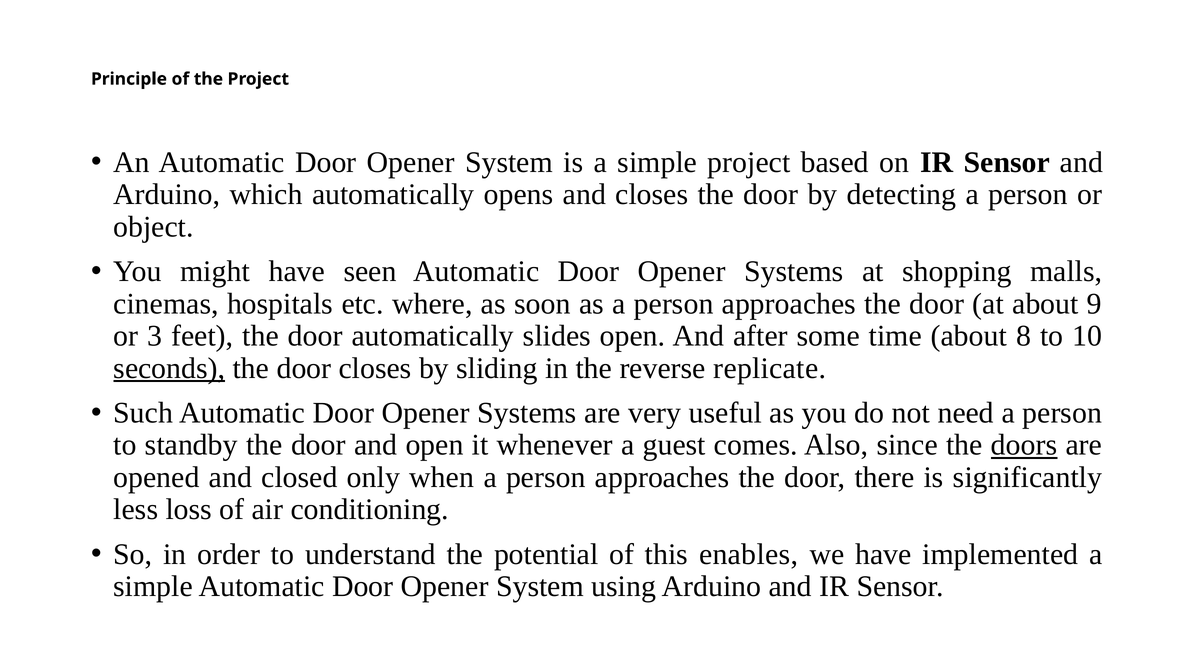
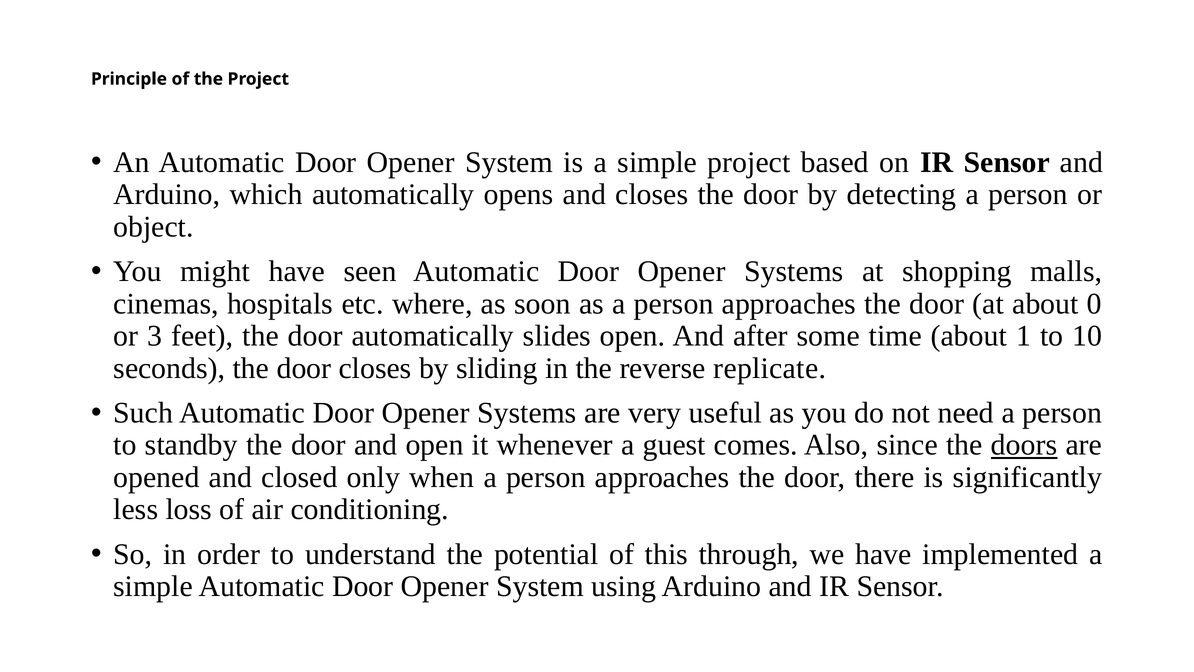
9: 9 -> 0
8: 8 -> 1
seconds underline: present -> none
enables: enables -> through
